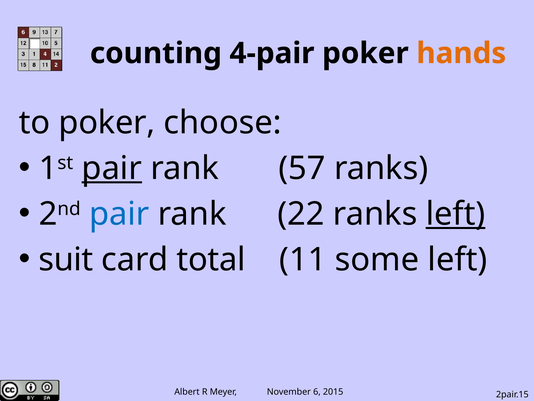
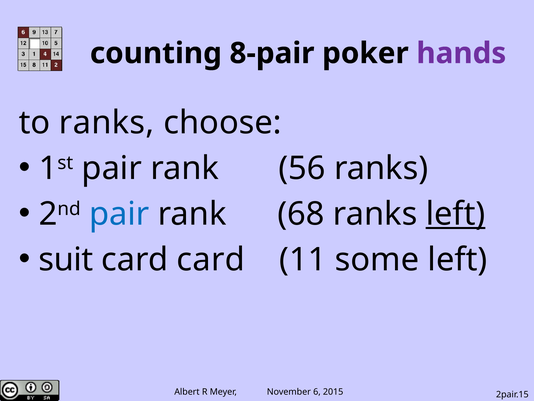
4-pair: 4-pair -> 8-pair
hands colour: orange -> purple
to poker: poker -> ranks
pair at (112, 168) underline: present -> none
57: 57 -> 56
22: 22 -> 68
card total: total -> card
